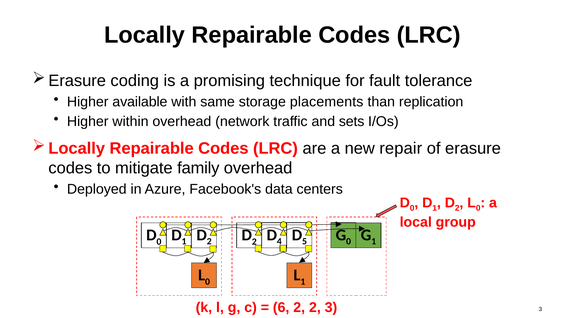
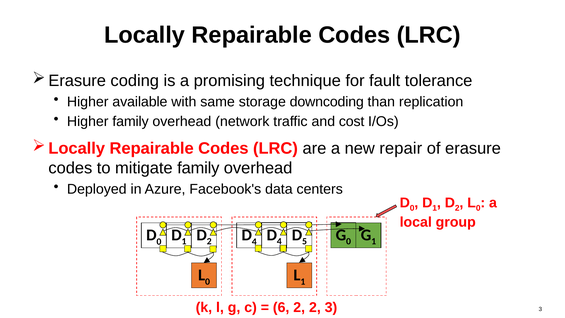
placements: placements -> downcoding
Higher within: within -> family
sets: sets -> cost
2 at (254, 241): 2 -> 4
